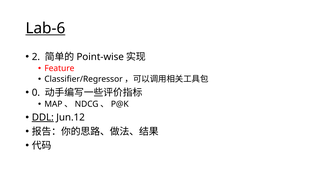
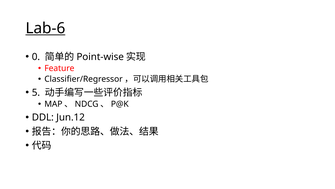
2: 2 -> 0
0: 0 -> 5
DDL underline: present -> none
